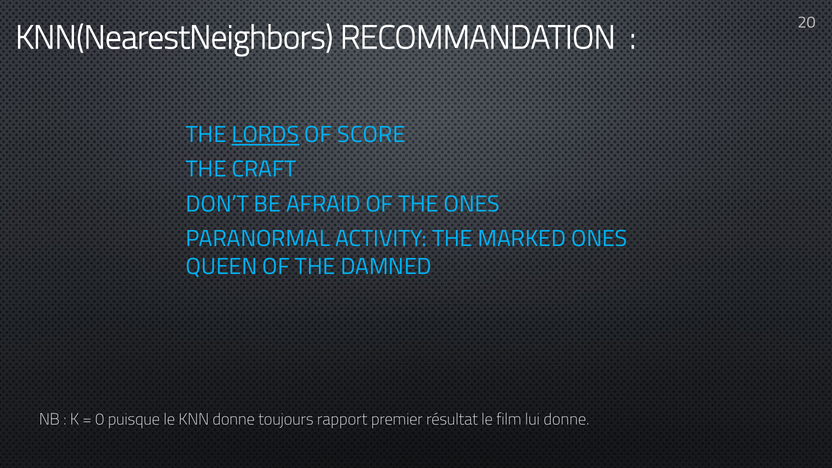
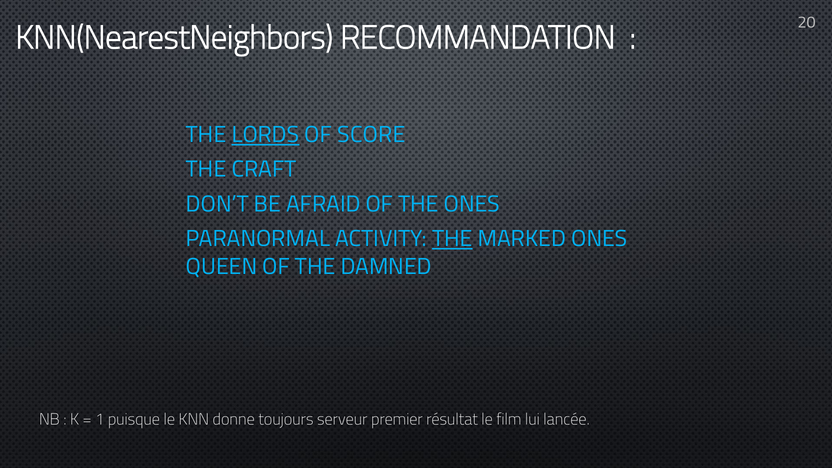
THE at (452, 239) underline: none -> present
0: 0 -> 1
rapport: rapport -> serveur
lui donne: donne -> lancée
